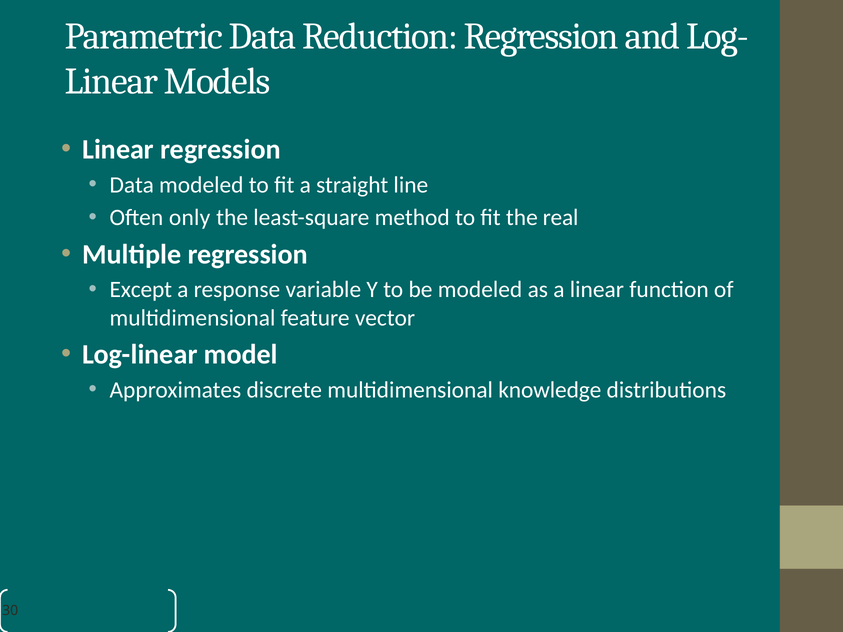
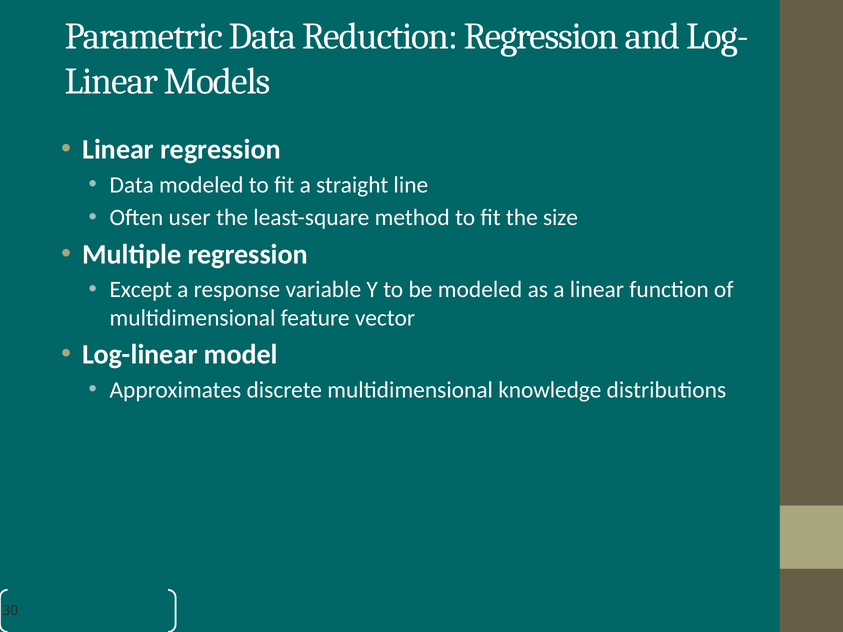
only: only -> user
real: real -> size
